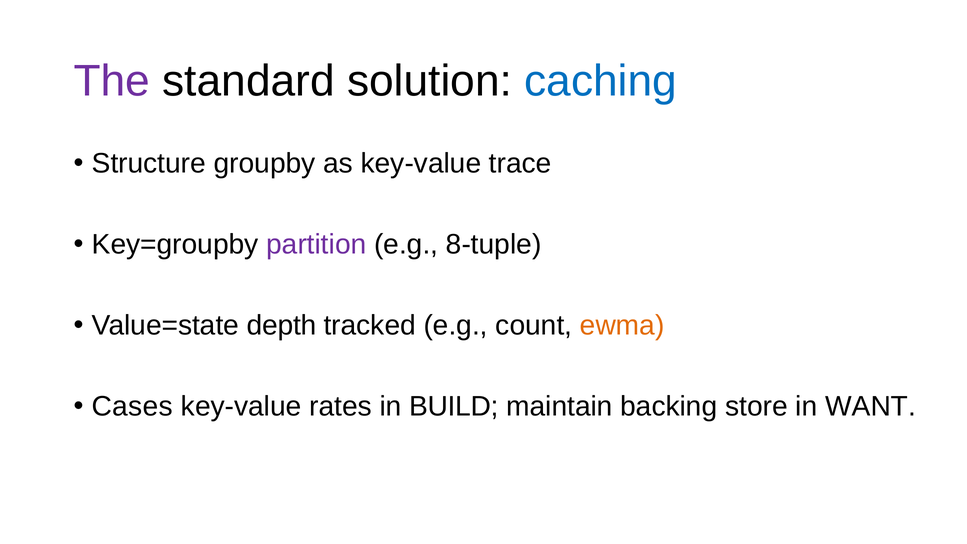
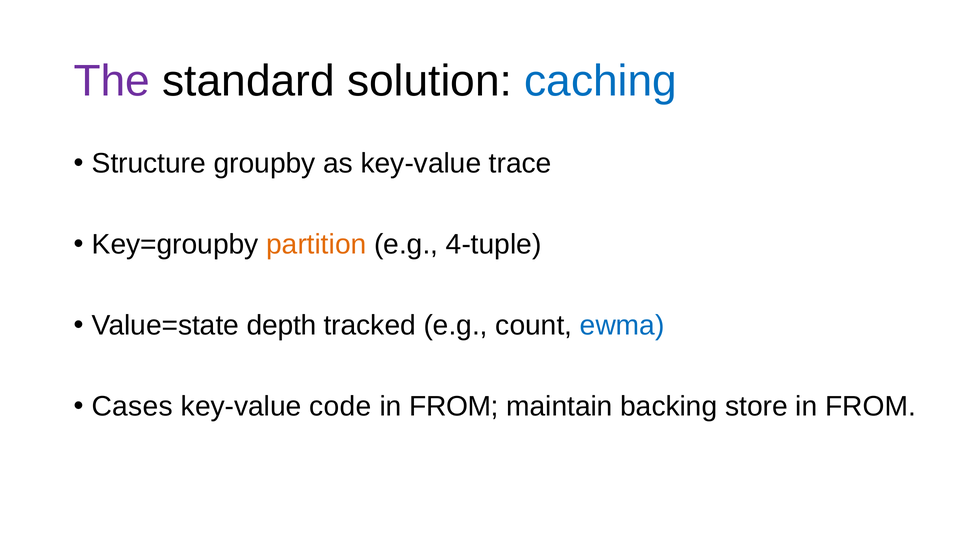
partition colour: purple -> orange
8-tuple: 8-tuple -> 4-tuple
ewma colour: orange -> blue
rates: rates -> code
BUILD at (454, 406): BUILD -> FROM
store in WANT: WANT -> FROM
